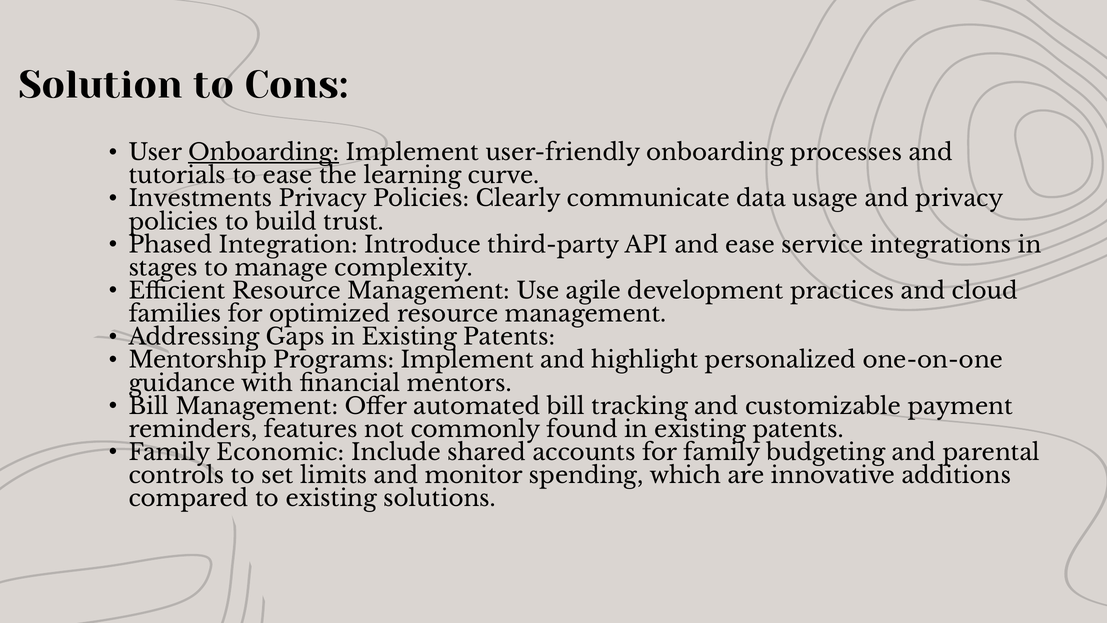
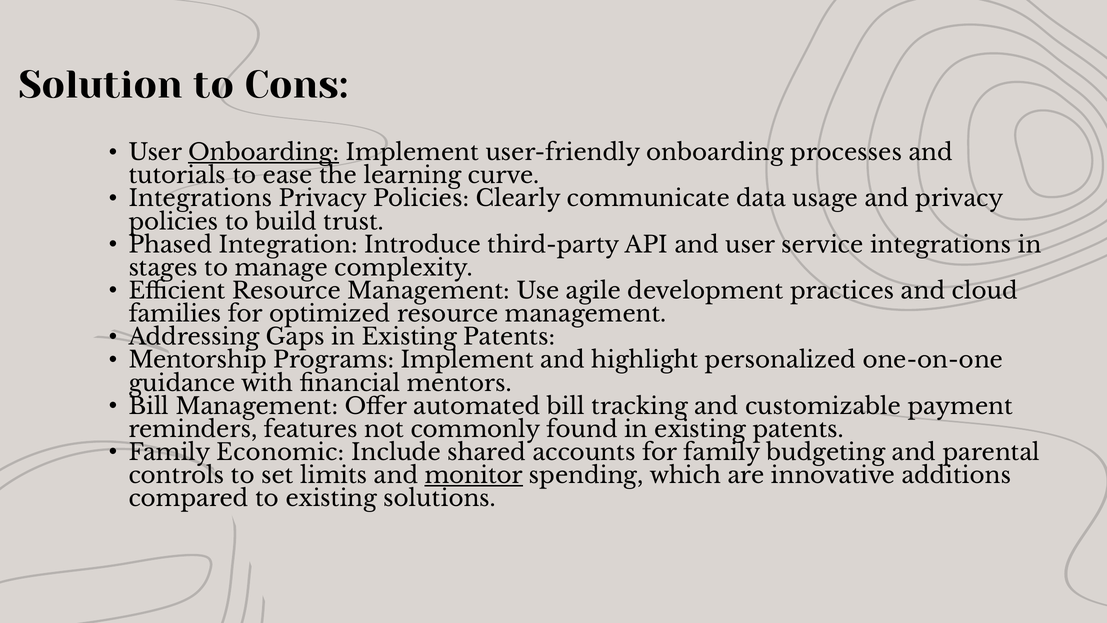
Investments at (200, 199): Investments -> Integrations
and ease: ease -> user
monitor underline: none -> present
